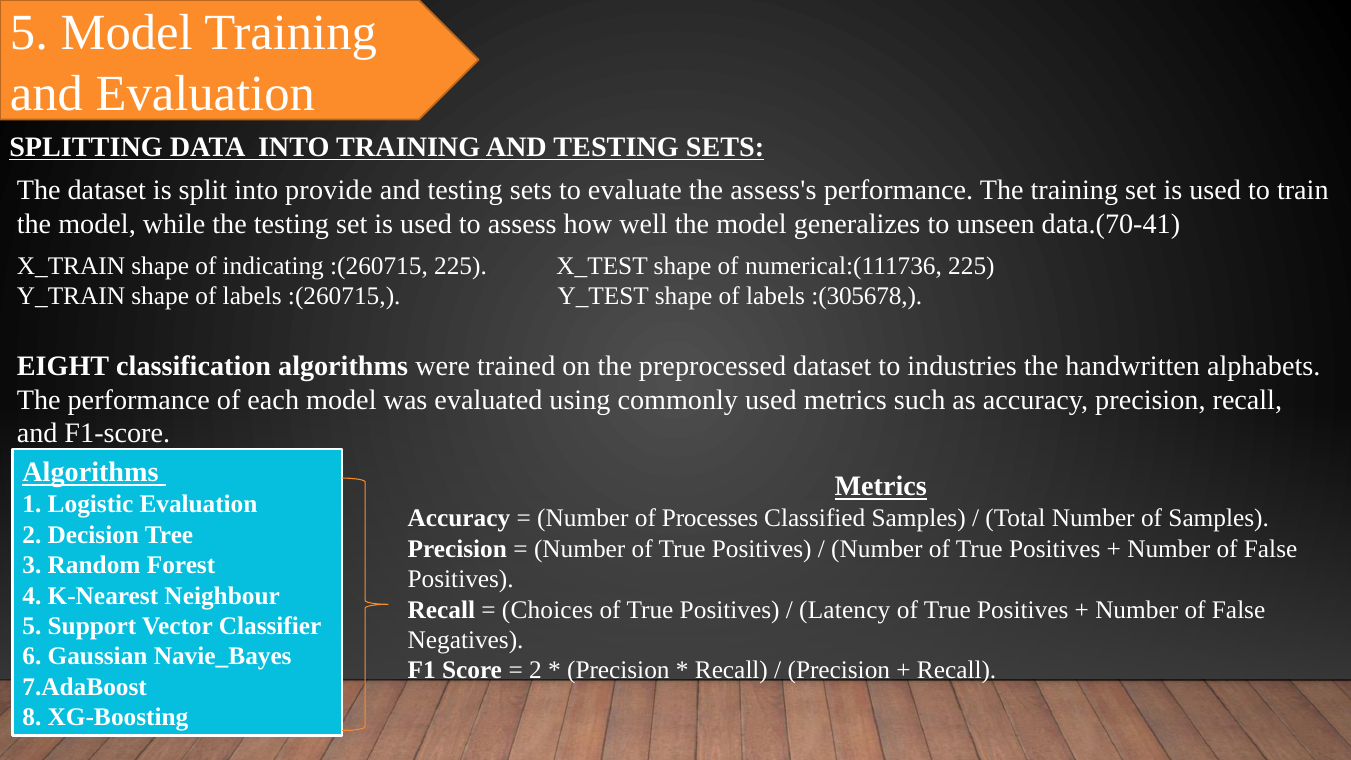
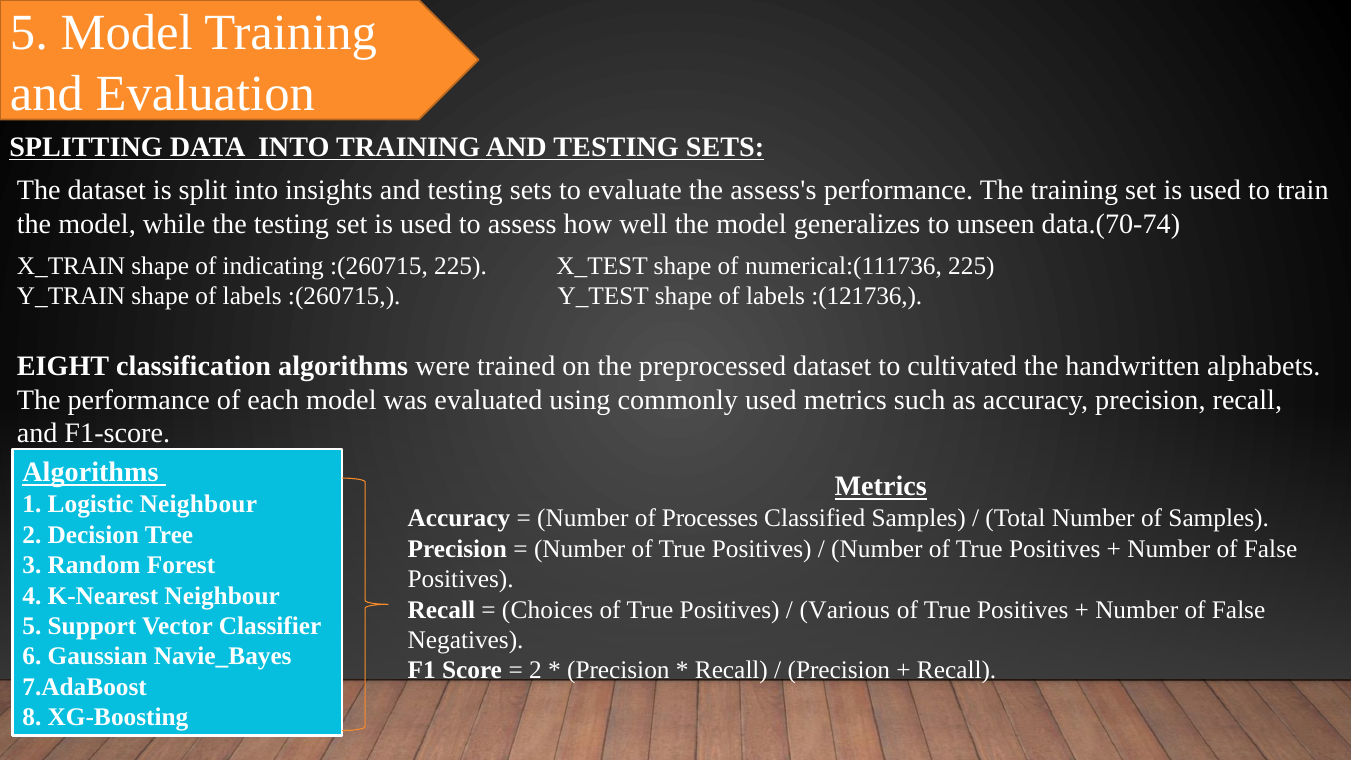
provide: provide -> insights
data.(70-41: data.(70-41 -> data.(70-74
:(305678: :(305678 -> :(121736
industries: industries -> cultivated
Logistic Evaluation: Evaluation -> Neighbour
Latency: Latency -> Various
